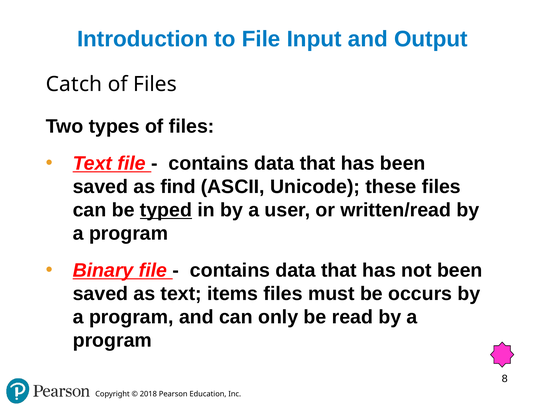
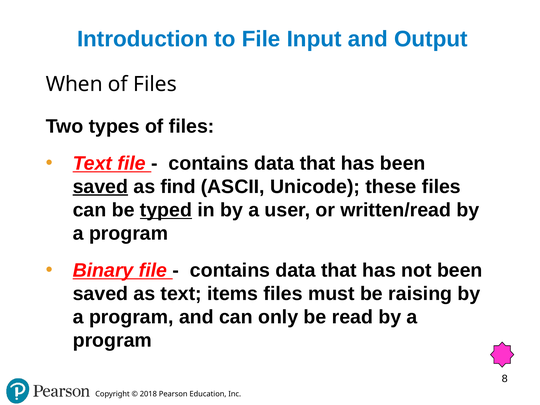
Catch: Catch -> When
saved at (100, 187) underline: none -> present
occurs: occurs -> raising
